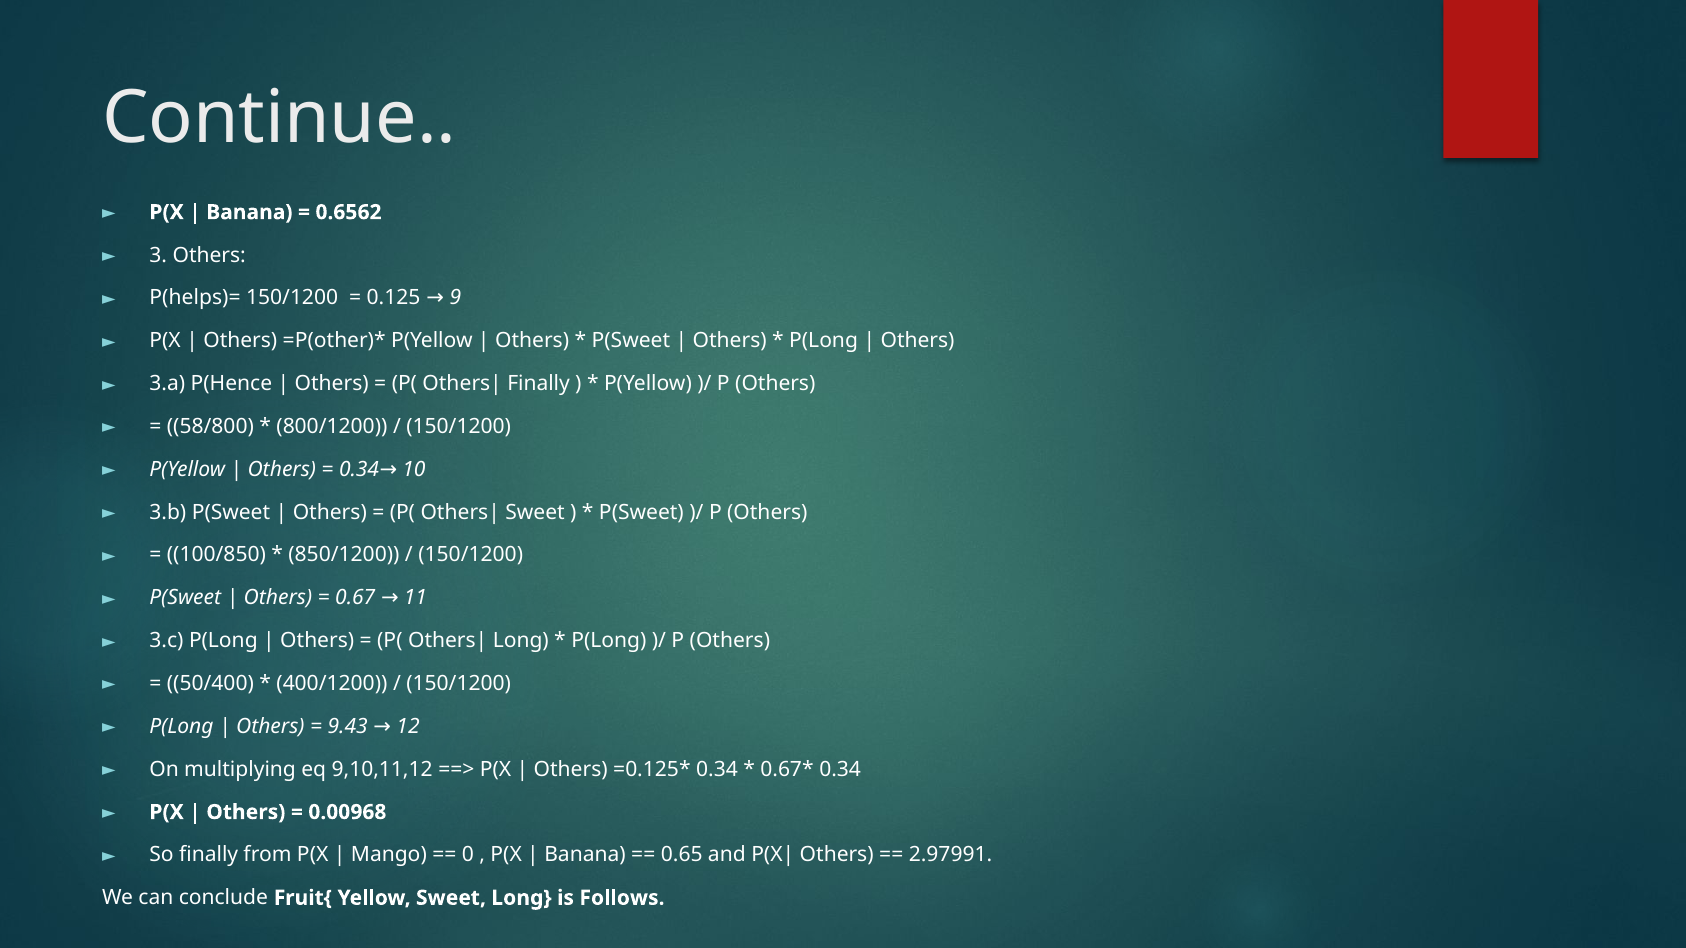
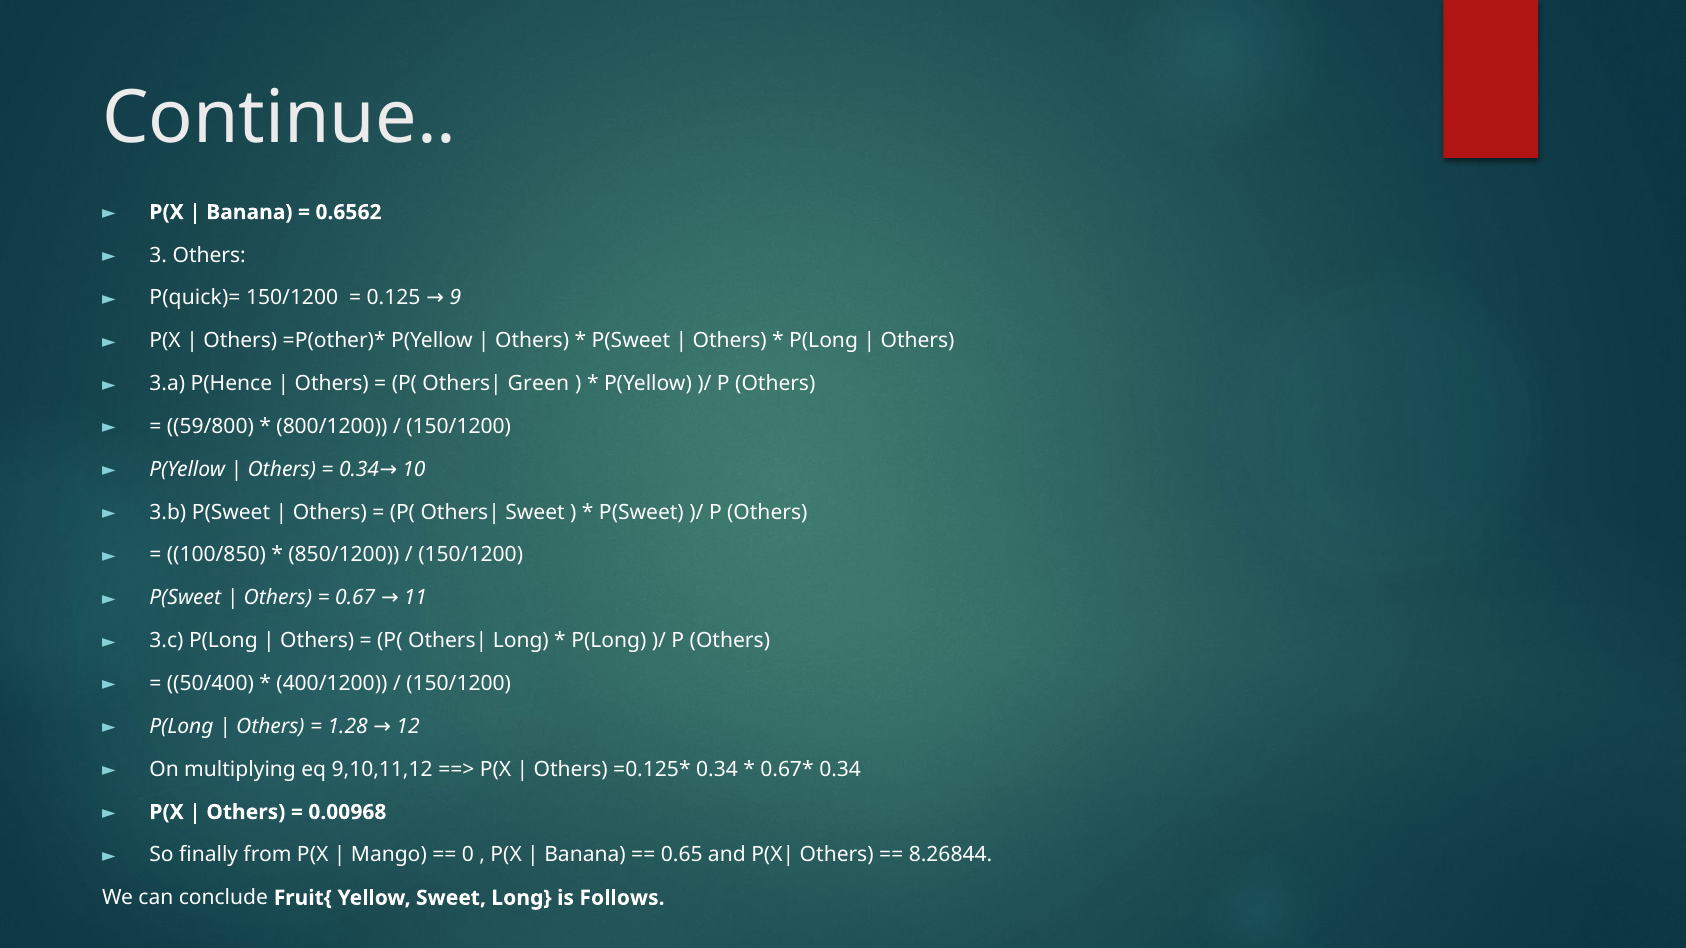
P(helps)=: P(helps)= -> P(quick)=
Finally at (539, 384): Finally -> Green
58/800: 58/800 -> 59/800
9.43: 9.43 -> 1.28
2.97991: 2.97991 -> 8.26844
